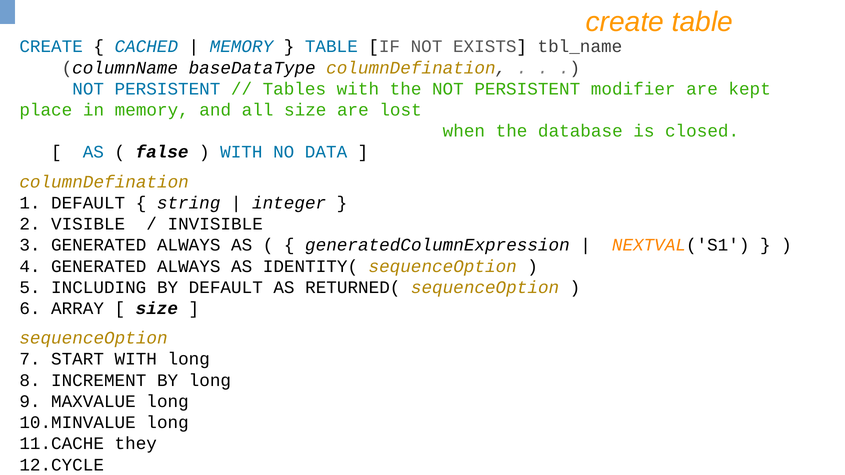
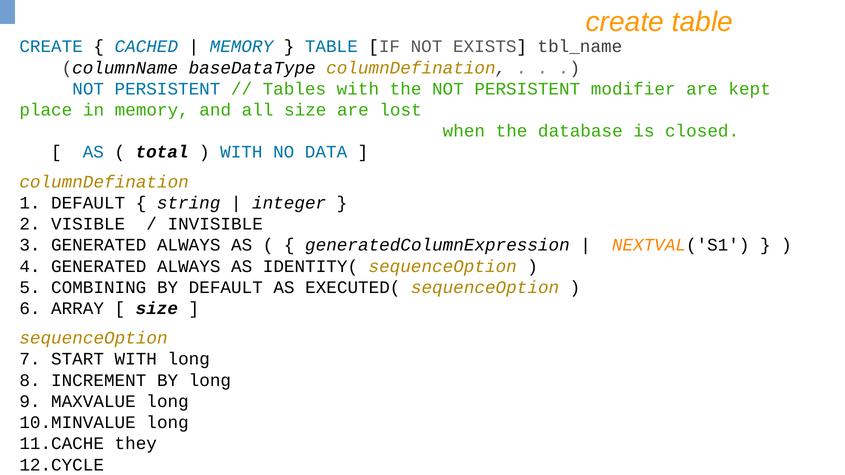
false: false -> total
INCLUDING: INCLUDING -> COMBINING
RETURNED(: RETURNED( -> EXECUTED(
